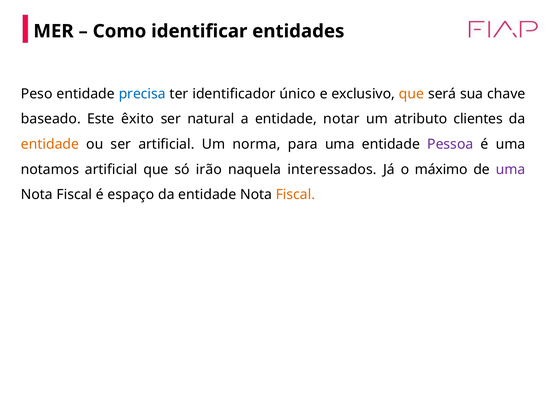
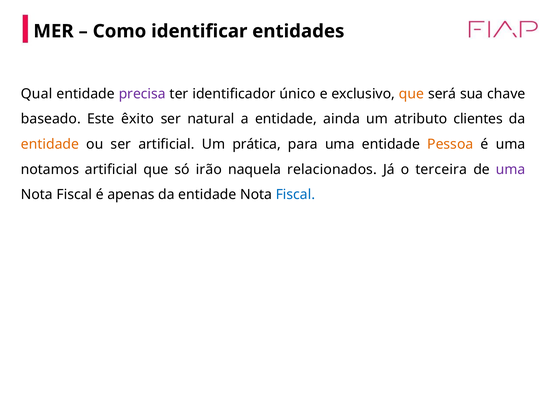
Peso: Peso -> Qual
precisa colour: blue -> purple
notar: notar -> ainda
norma: norma -> prática
Pessoa colour: purple -> orange
interessados: interessados -> relacionados
máximo: máximo -> terceira
espaço: espaço -> apenas
Fiscal at (295, 195) colour: orange -> blue
